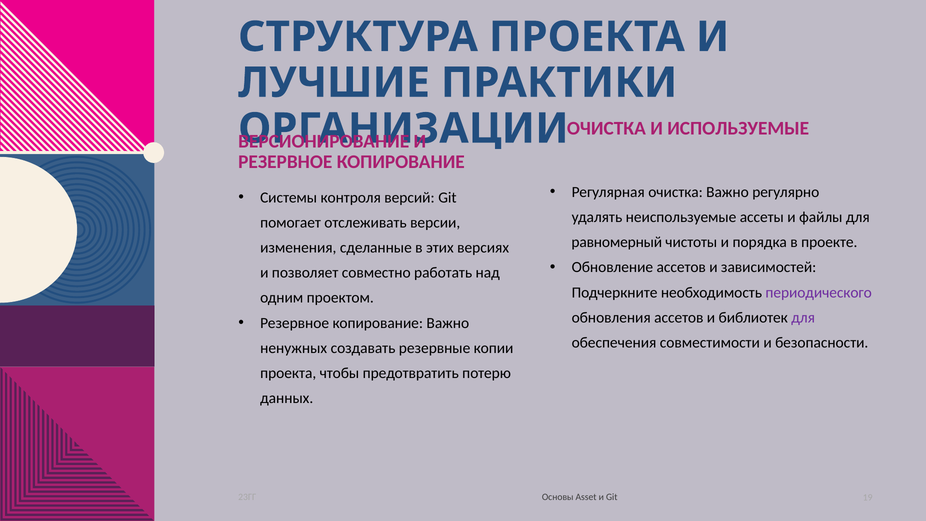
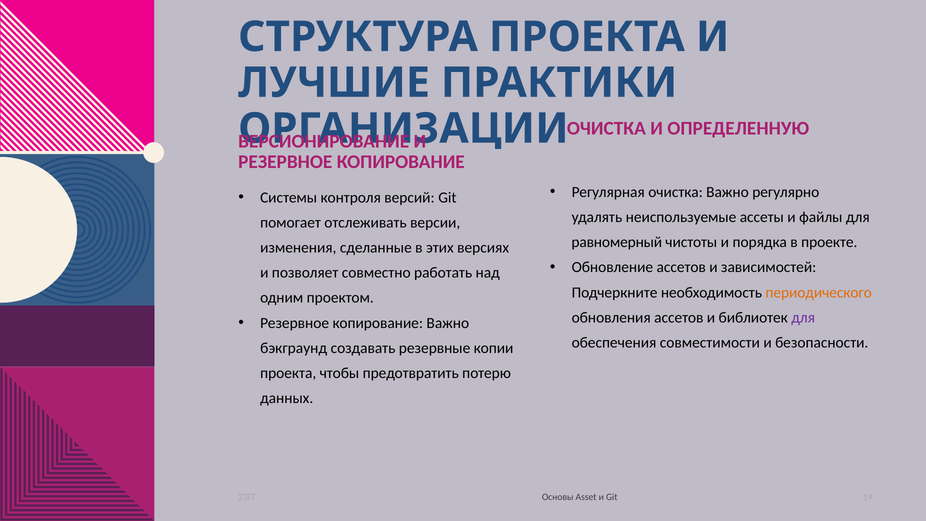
ИСПОЛЬЗУЕМЫЕ: ИСПОЛЬЗУЕМЫЕ -> ОПРЕДЕЛЕННУЮ
периодического colour: purple -> orange
ненужных: ненужных -> бэкграунд
